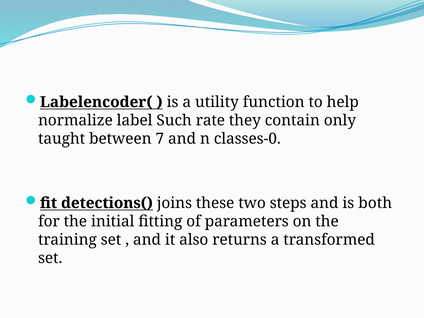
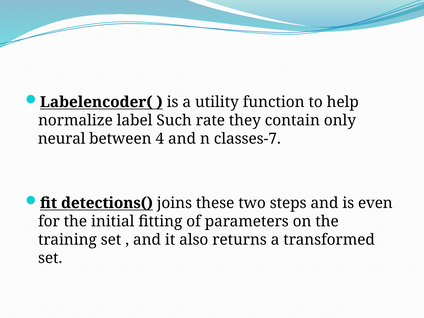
taught: taught -> neural
7: 7 -> 4
classes-0: classes-0 -> classes-7
both: both -> even
